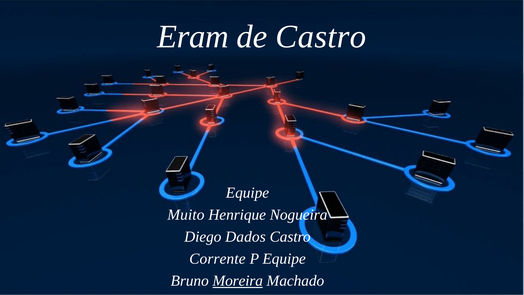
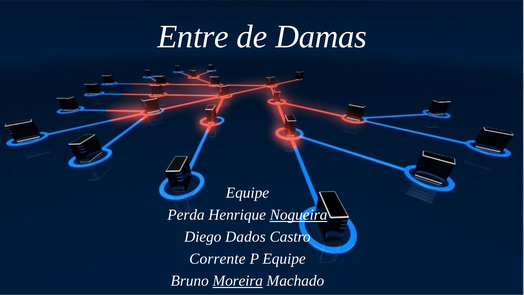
Eram: Eram -> Entre
de Castro: Castro -> Damas
Muito: Muito -> Perda
Nogueira underline: none -> present
